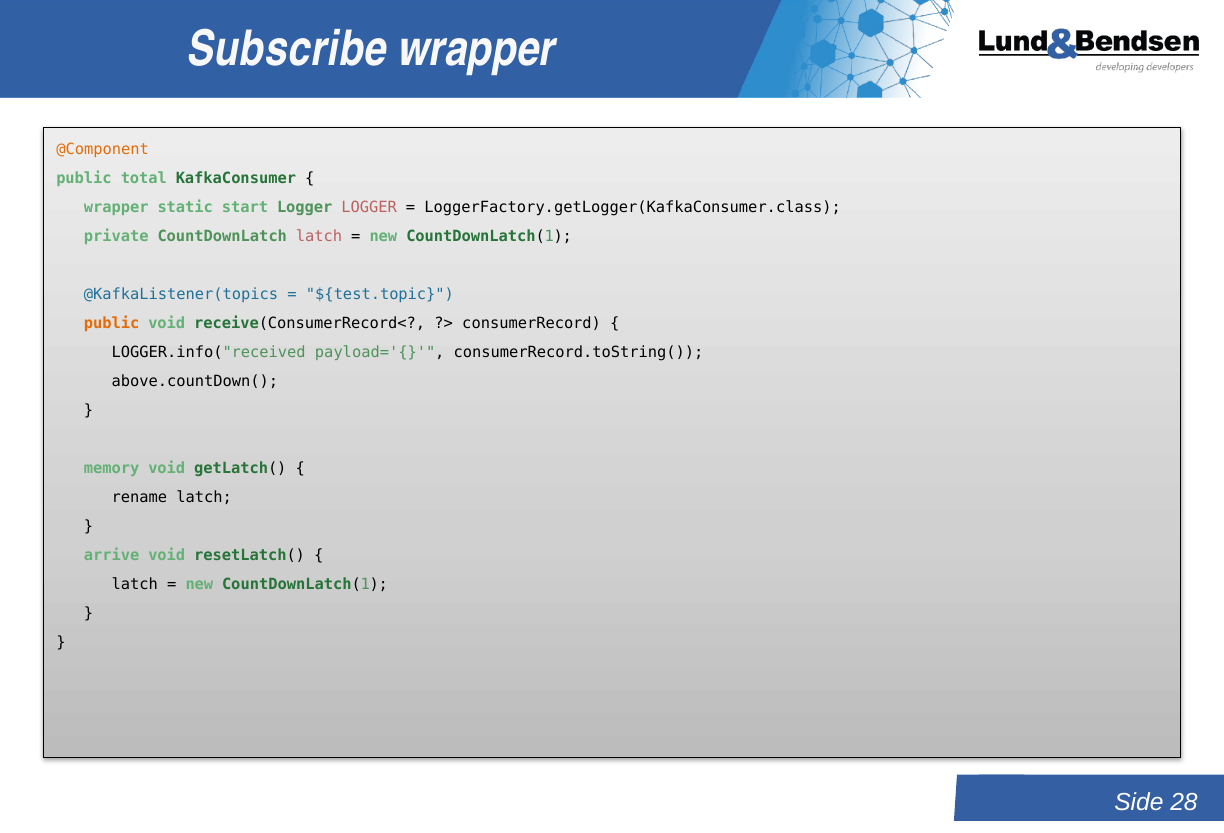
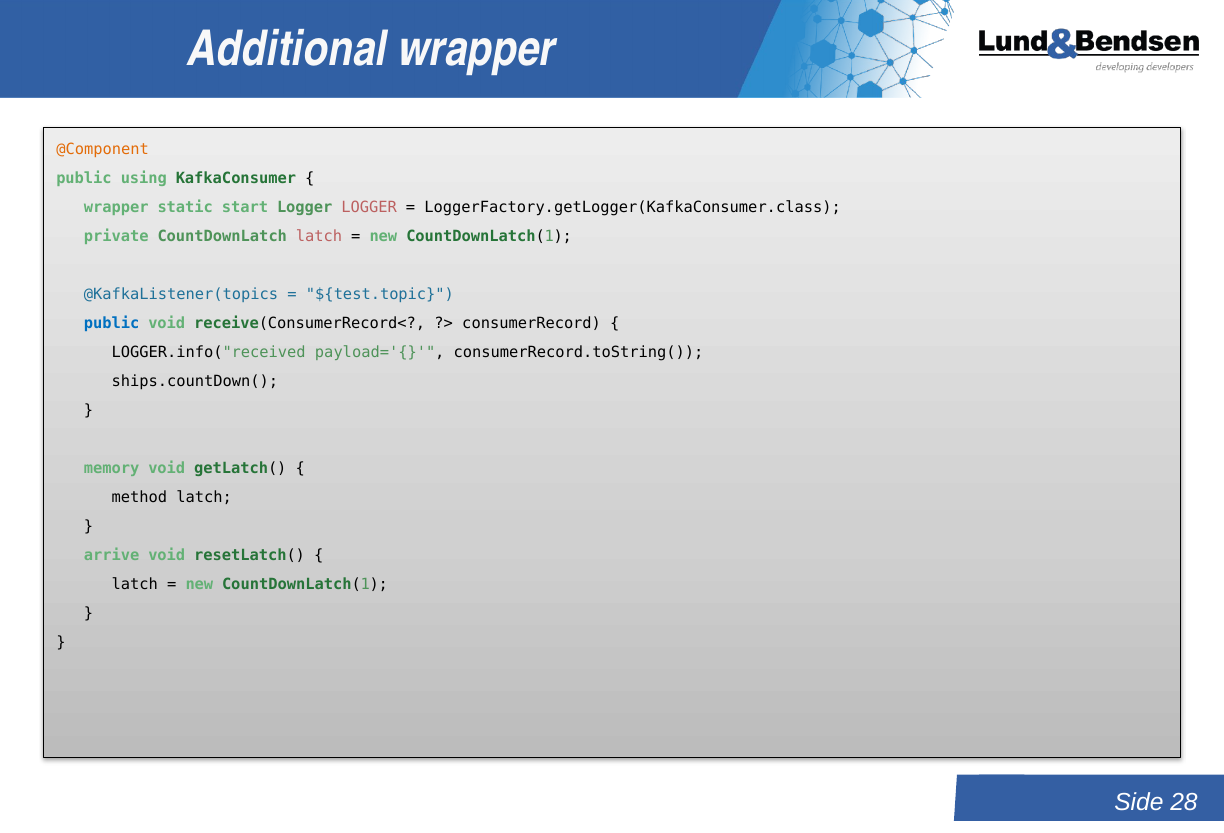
Subscribe: Subscribe -> Additional
total: total -> using
public at (112, 323) colour: orange -> blue
above.countDown(: above.countDown( -> ships.countDown(
rename: rename -> method
